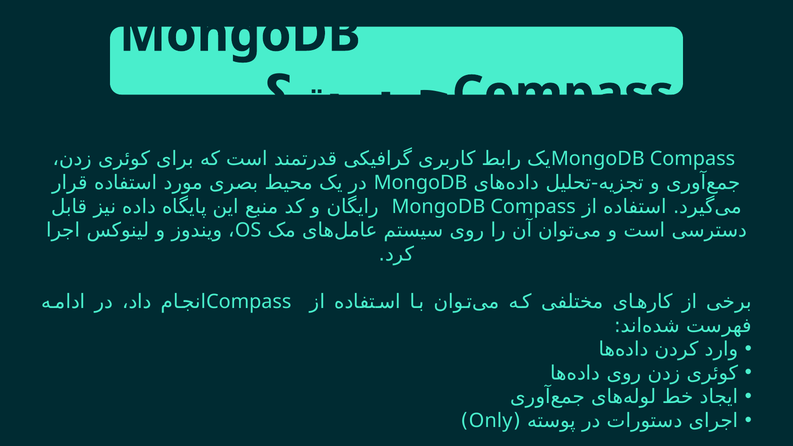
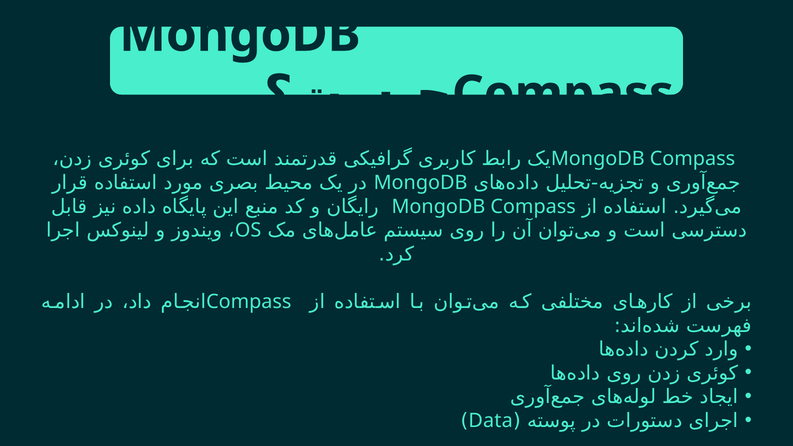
Only: Only -> Data
